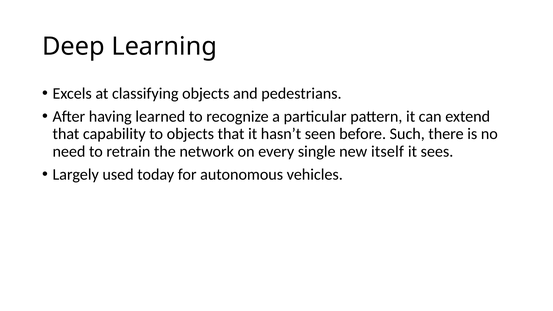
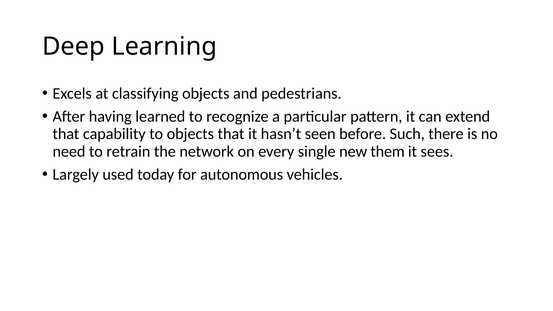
itself: itself -> them
